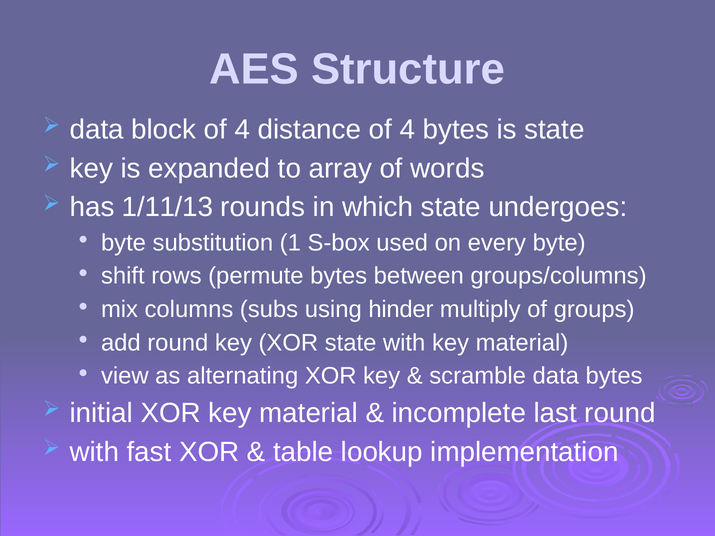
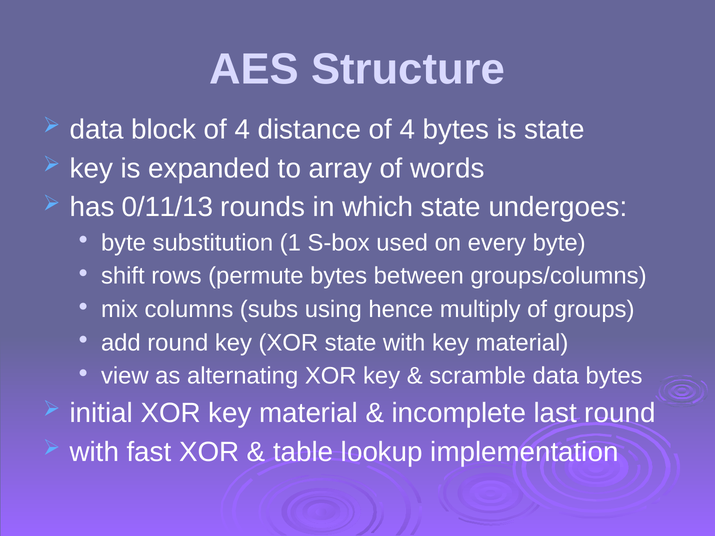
1/11/13: 1/11/13 -> 0/11/13
hinder: hinder -> hence
